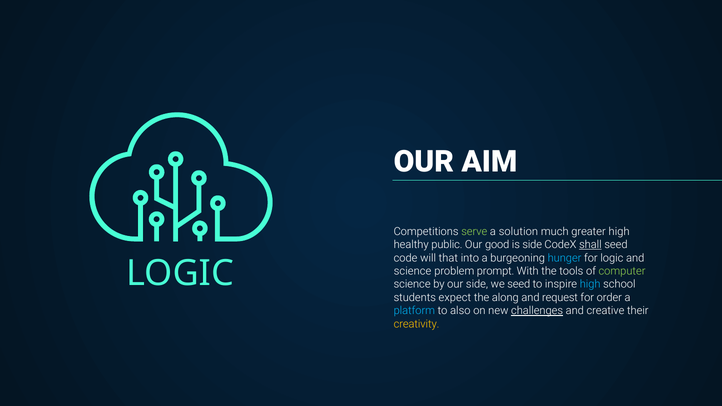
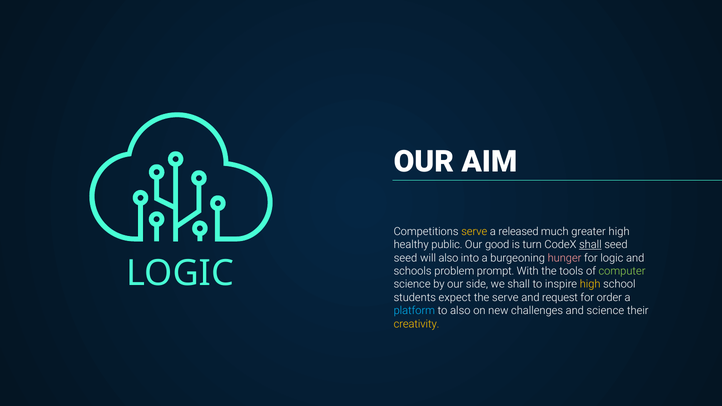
serve at (474, 231) colour: light green -> yellow
solution: solution -> released
is side: side -> turn
code at (406, 258): code -> seed
will that: that -> also
hunger colour: light blue -> pink
science at (413, 271): science -> schools
we seed: seed -> shall
high at (590, 284) colour: light blue -> yellow
the along: along -> serve
challenges underline: present -> none
and creative: creative -> science
